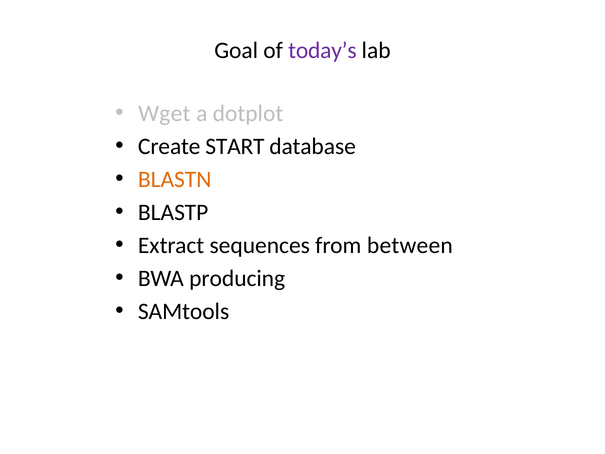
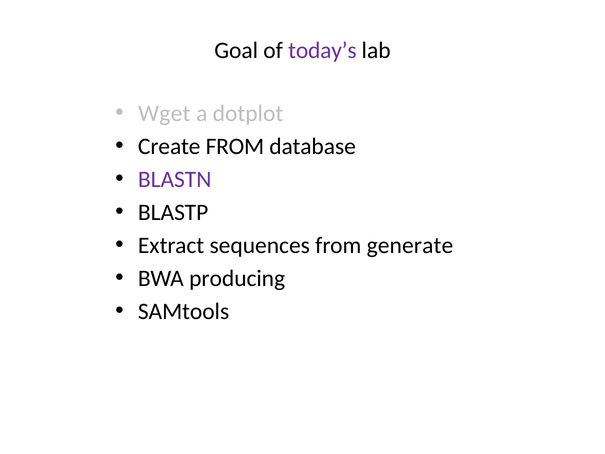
Create START: START -> FROM
BLASTN colour: orange -> purple
between: between -> generate
